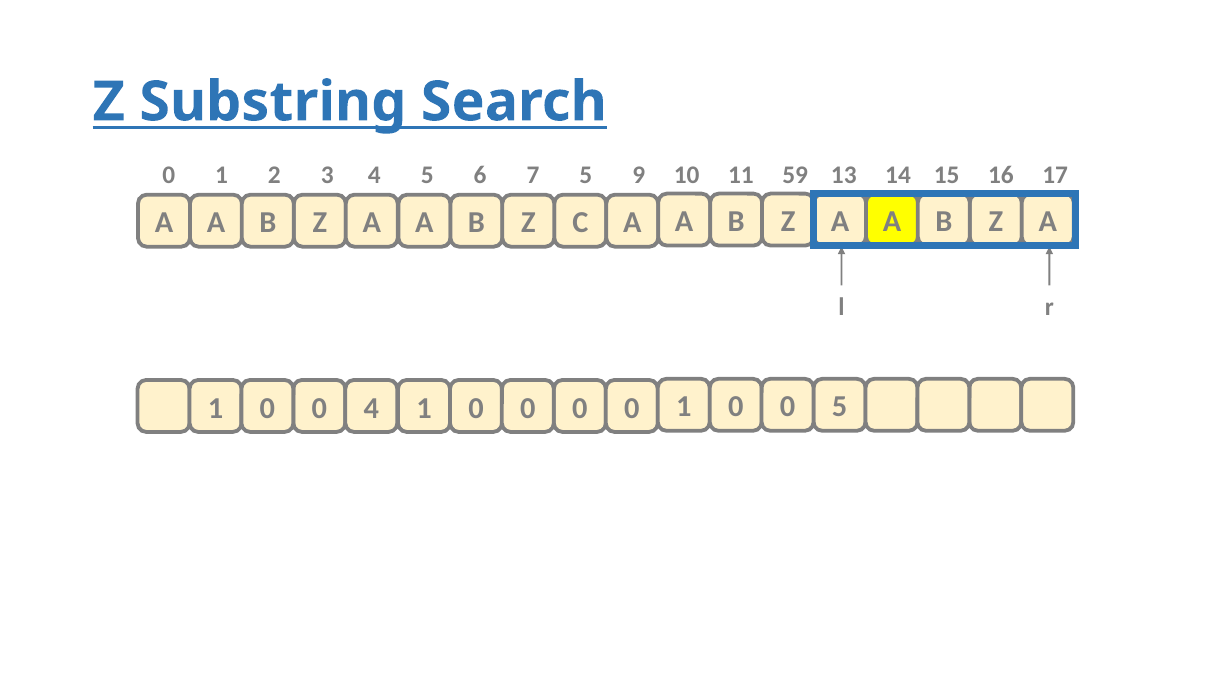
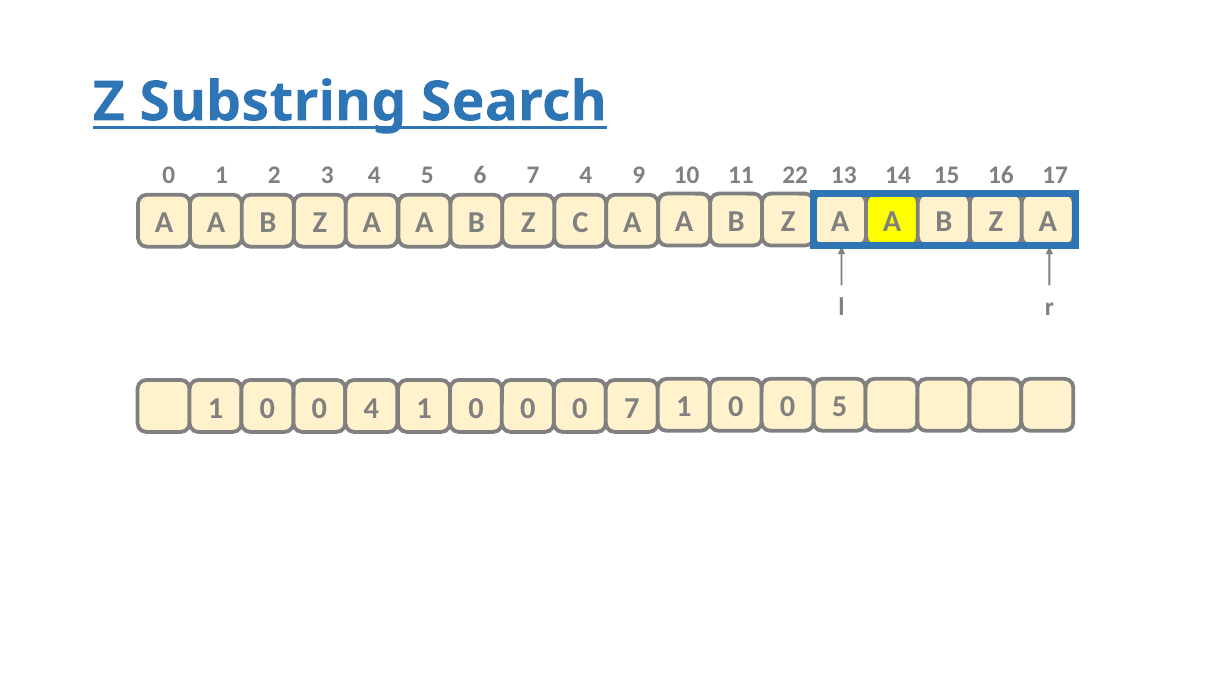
7 5: 5 -> 4
59: 59 -> 22
0 0 0: 0 -> 7
